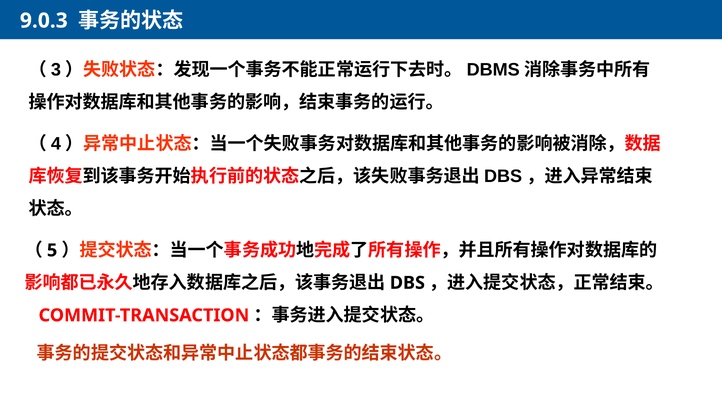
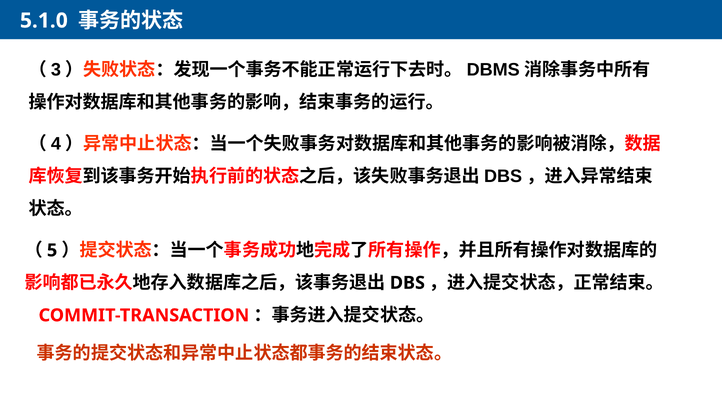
9.0.3: 9.0.3 -> 5.1.0
